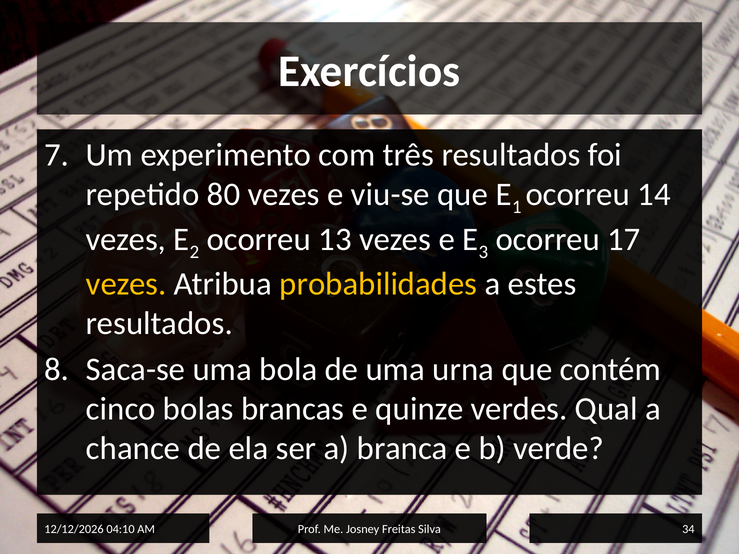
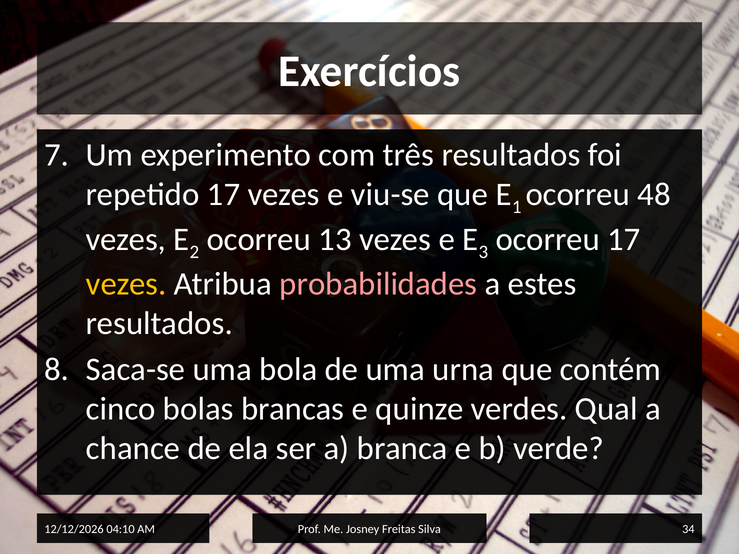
repetido 80: 80 -> 17
14: 14 -> 48
probabilidades colour: yellow -> pink
